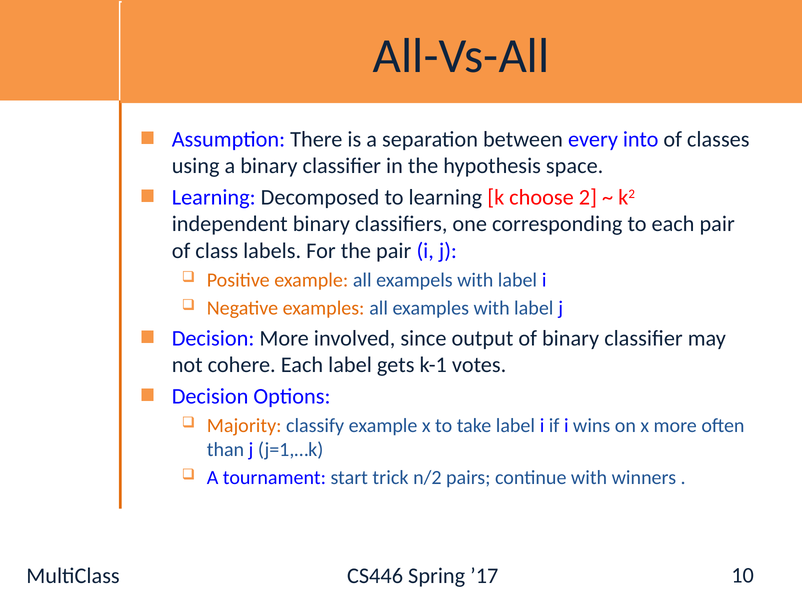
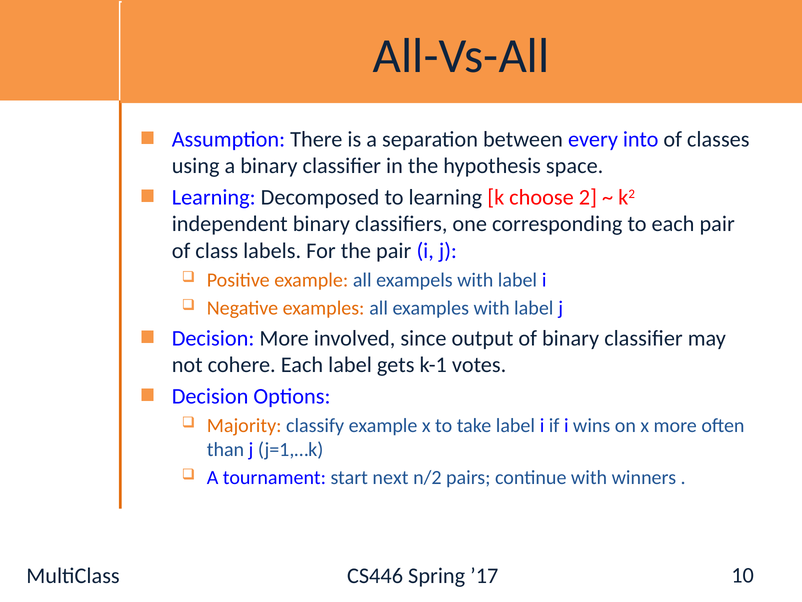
trick: trick -> next
